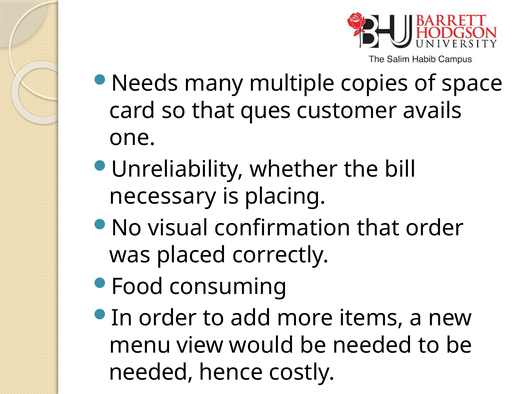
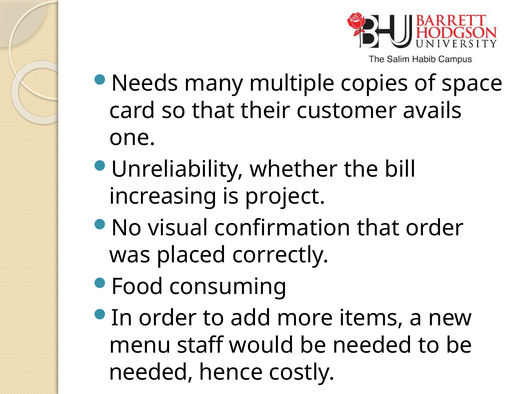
ques: ques -> their
necessary: necessary -> increasing
placing: placing -> project
view: view -> staff
